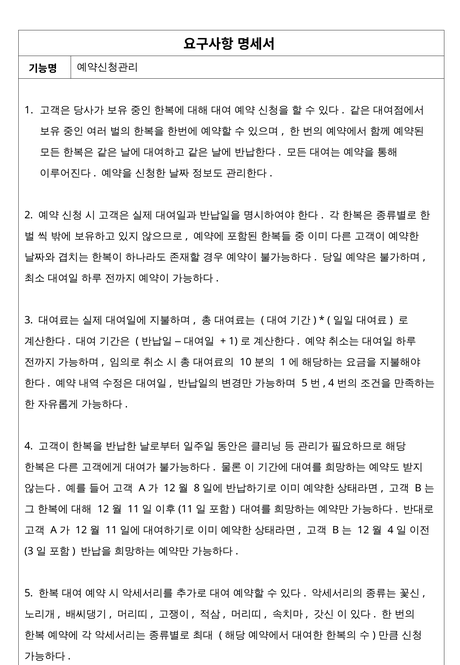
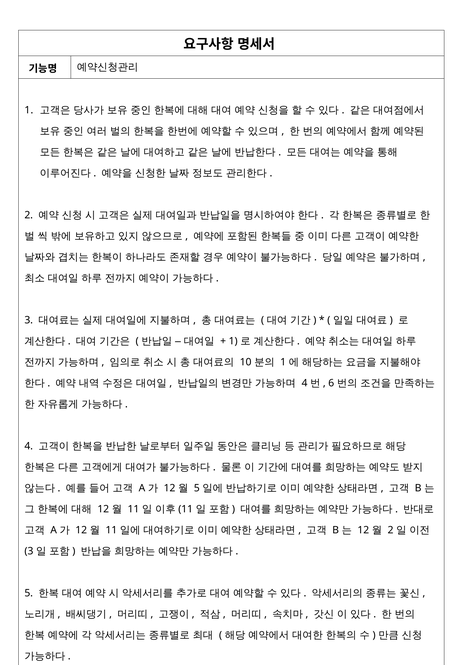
5 at (305, 383): 5 -> 4
4 at (331, 383): 4 -> 6
8 at (197, 488): 8 -> 5
4 at (391, 530): 4 -> 2
